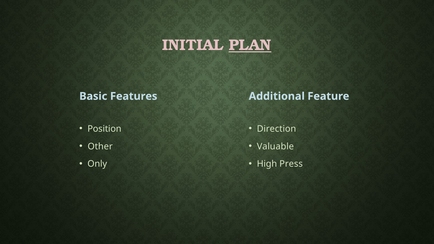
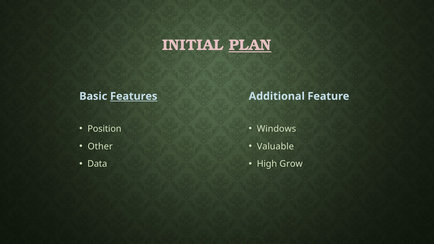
Features underline: none -> present
Direction: Direction -> Windows
Only: Only -> Data
Press: Press -> Grow
